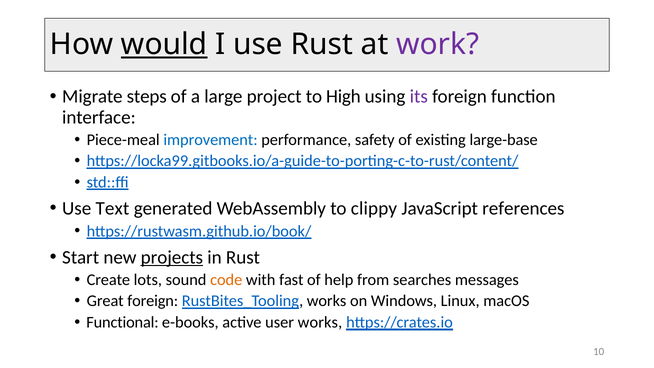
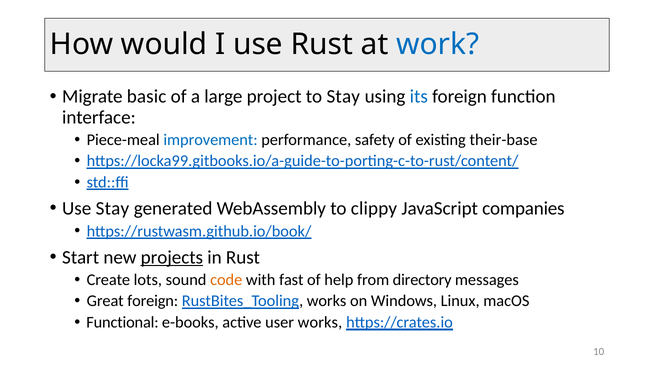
would underline: present -> none
work colour: purple -> blue
steps: steps -> basic
to High: High -> Stay
its colour: purple -> blue
large-base: large-base -> their-base
Use Text: Text -> Stay
references: references -> companies
searches: searches -> directory
